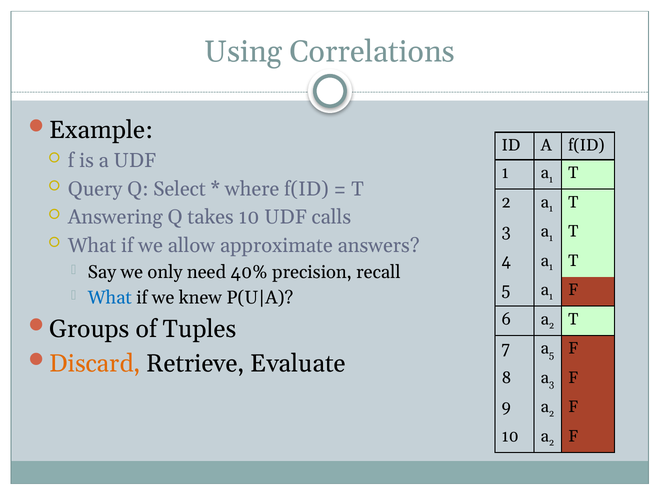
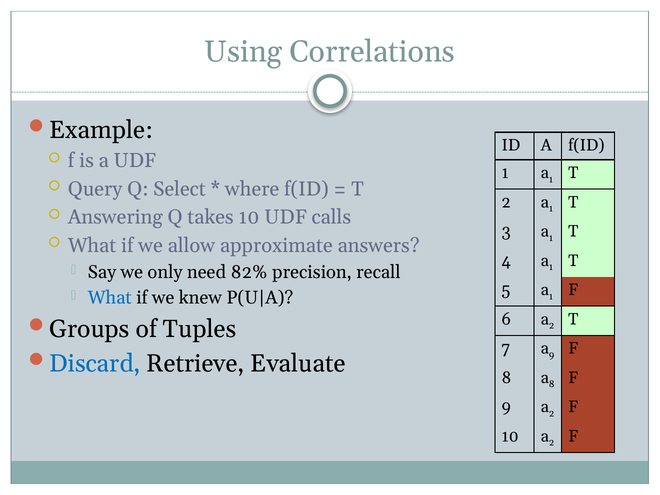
40%: 40% -> 82%
a 5: 5 -> 9
Discard colour: orange -> blue
a 3: 3 -> 8
